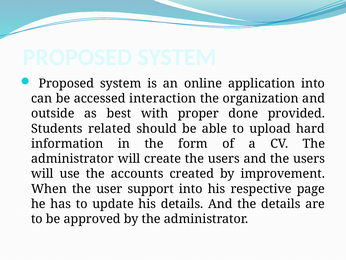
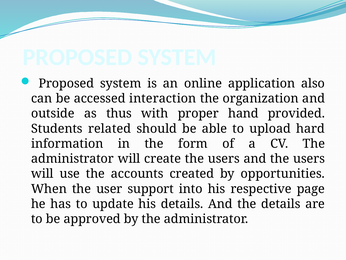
application into: into -> also
best: best -> thus
done: done -> hand
improvement: improvement -> opportunities
